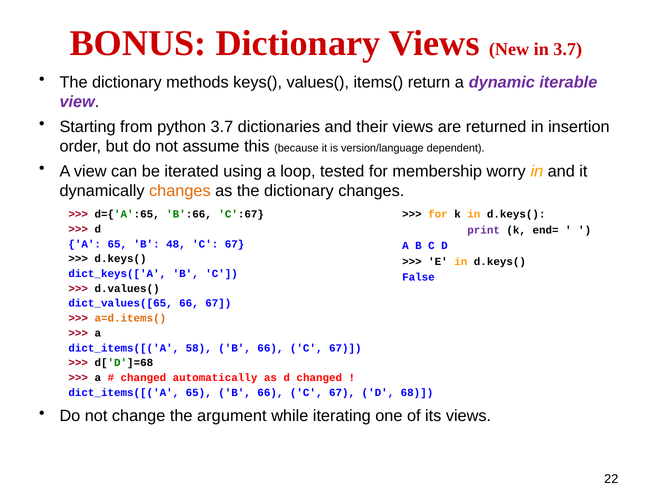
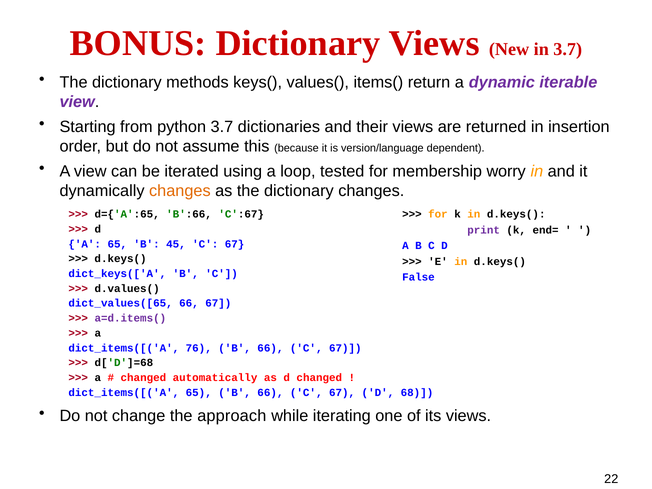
48: 48 -> 45
a=d.items( colour: orange -> purple
58: 58 -> 76
argument: argument -> approach
